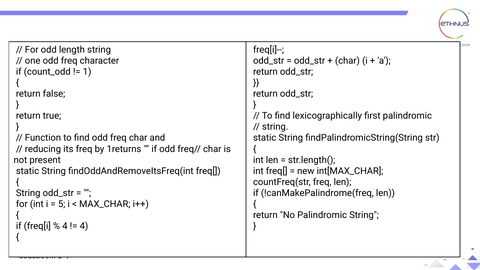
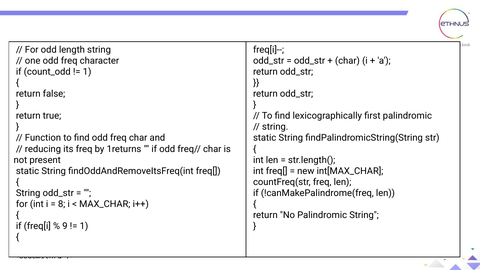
5: 5 -> 8
4 at (65, 226): 4 -> 9
4 at (84, 226): 4 -> 1
